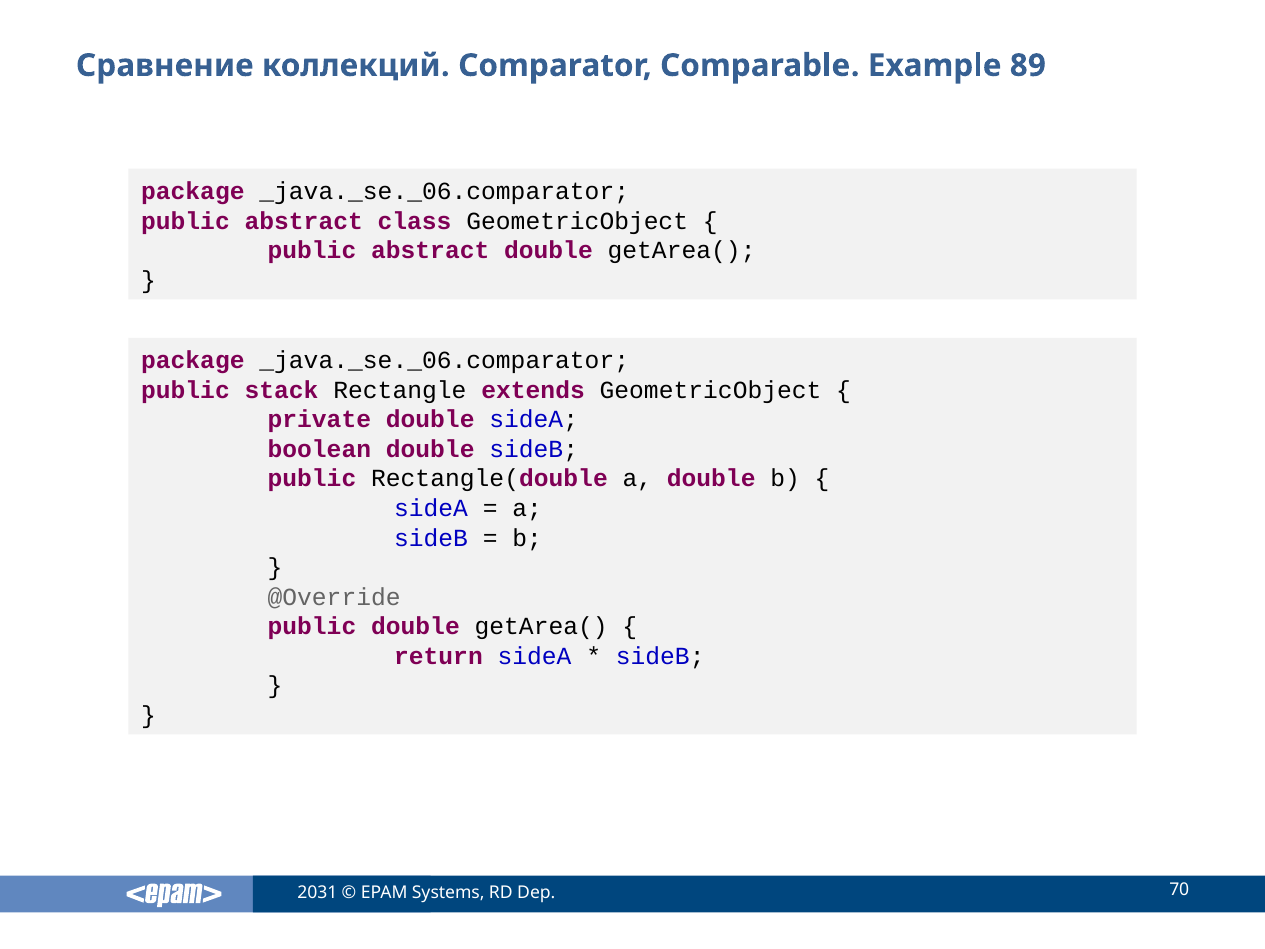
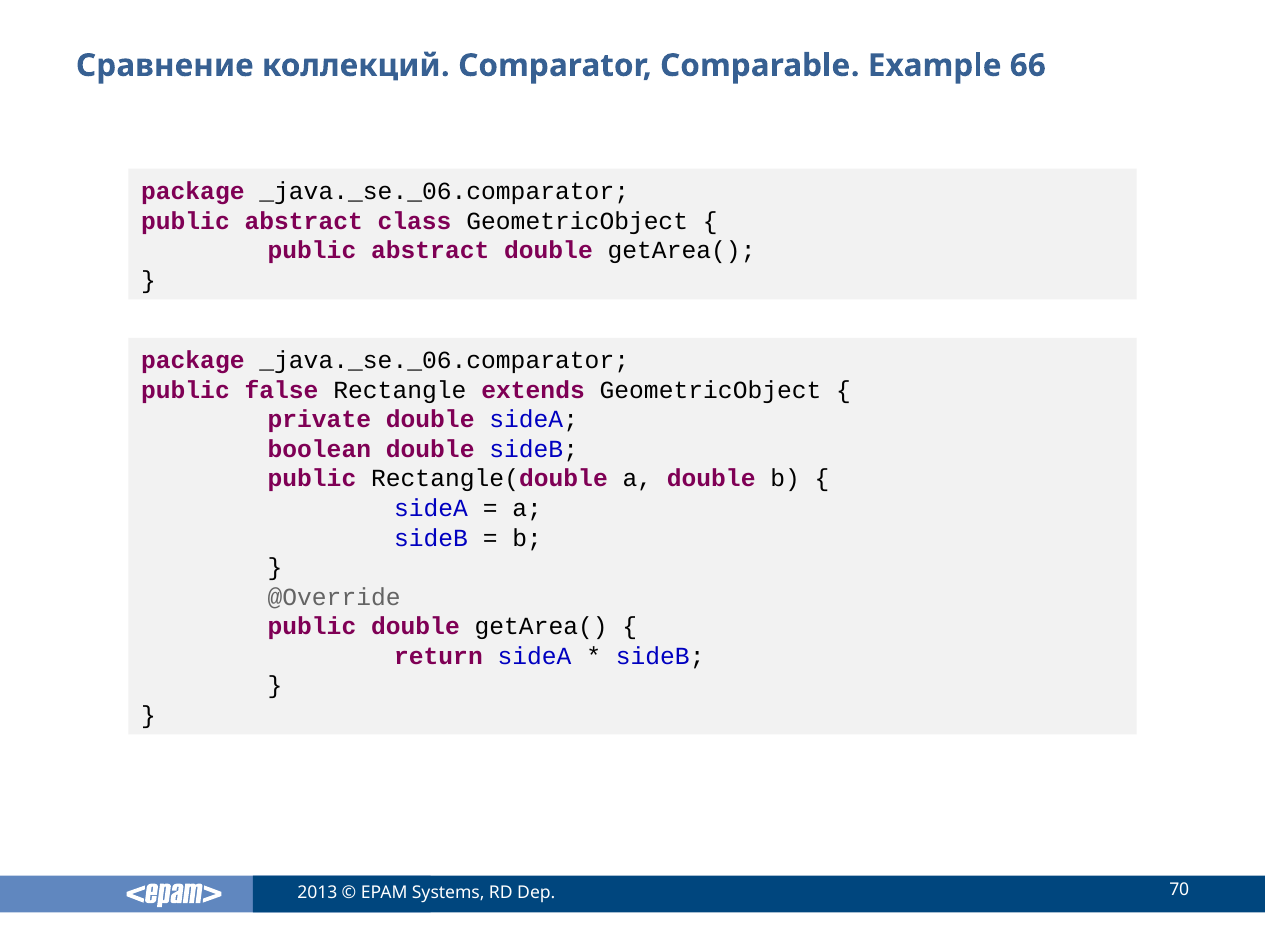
89: 89 -> 66
stack: stack -> false
2031: 2031 -> 2013
